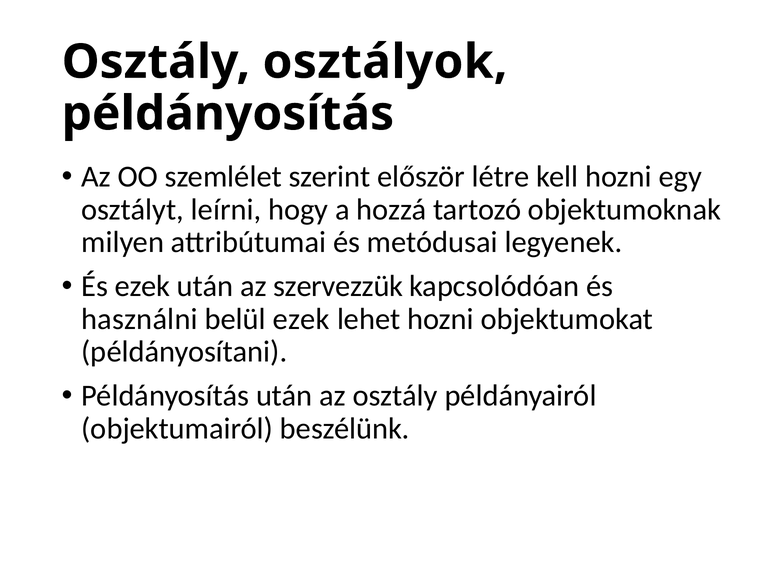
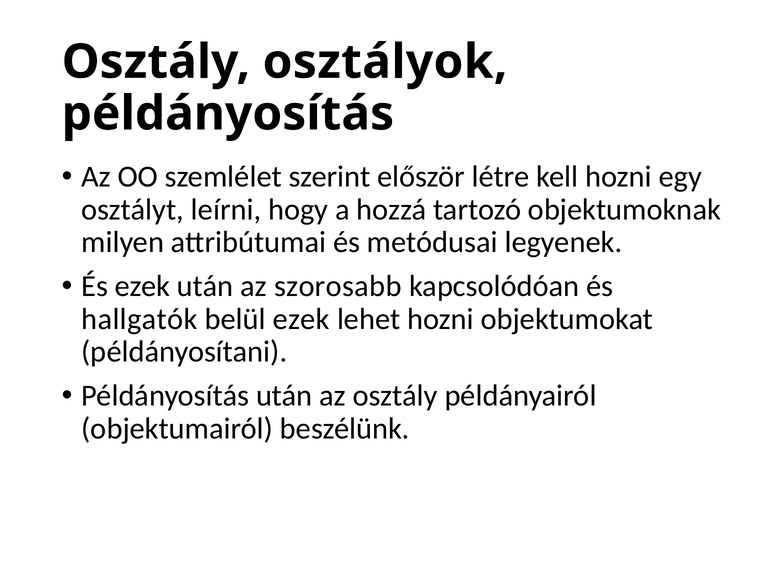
szervezzük: szervezzük -> szorosabb
használni: használni -> hallgatók
